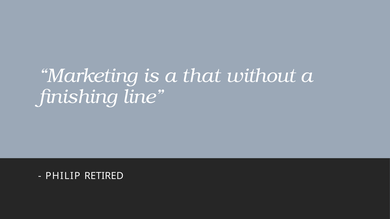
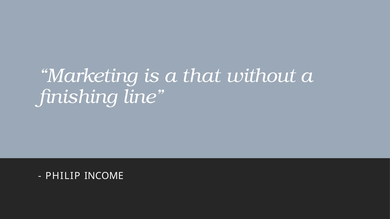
RETIRED: RETIRED -> INCOME
